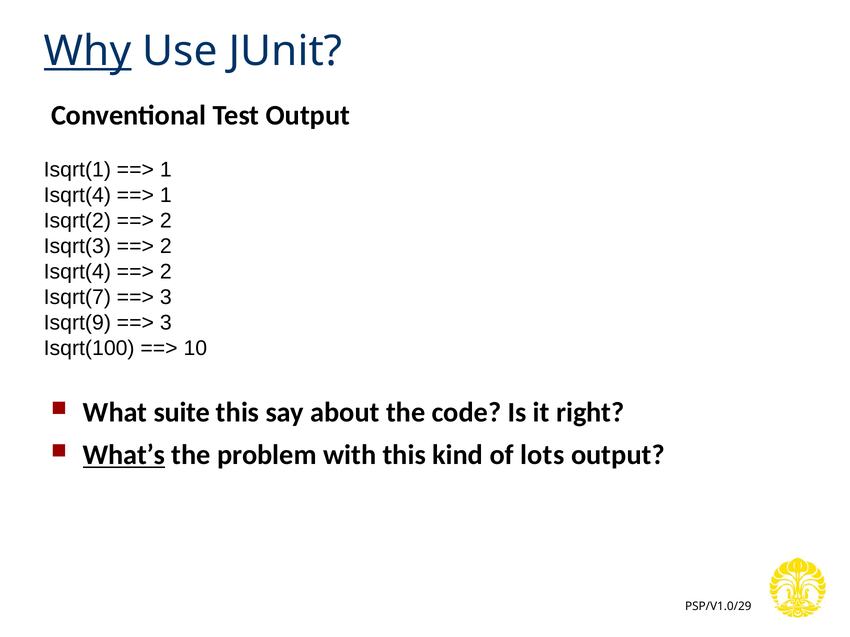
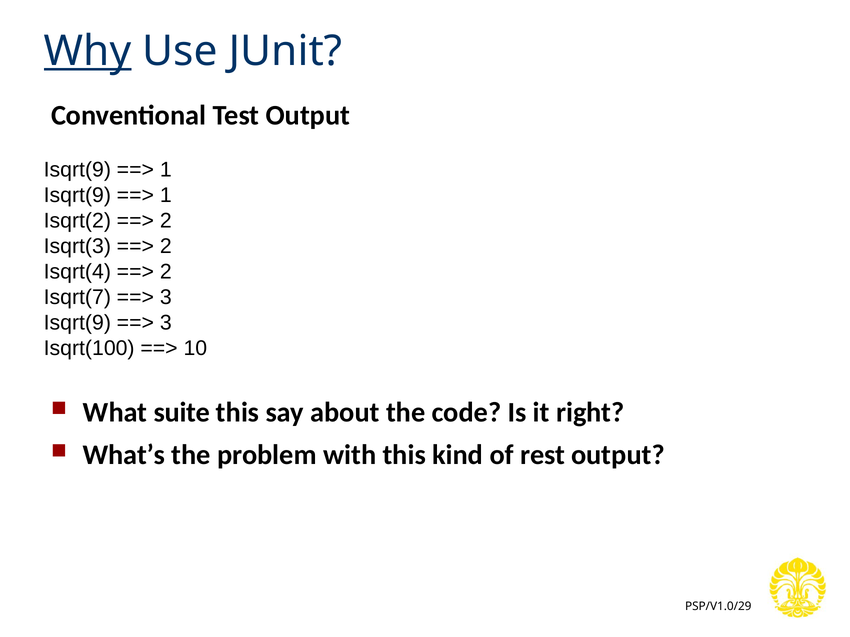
Isqrt(1 at (77, 170): Isqrt(1 -> Isqrt(9
Isqrt(4 at (77, 195): Isqrt(4 -> Isqrt(9
What’s underline: present -> none
lots: lots -> rest
